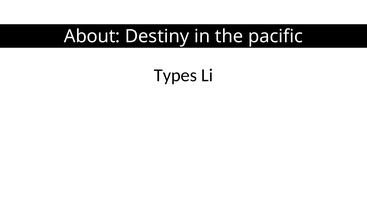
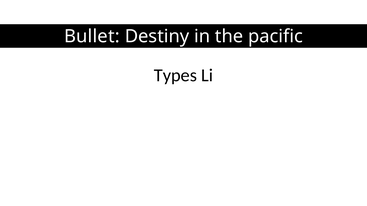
About: About -> Bullet
